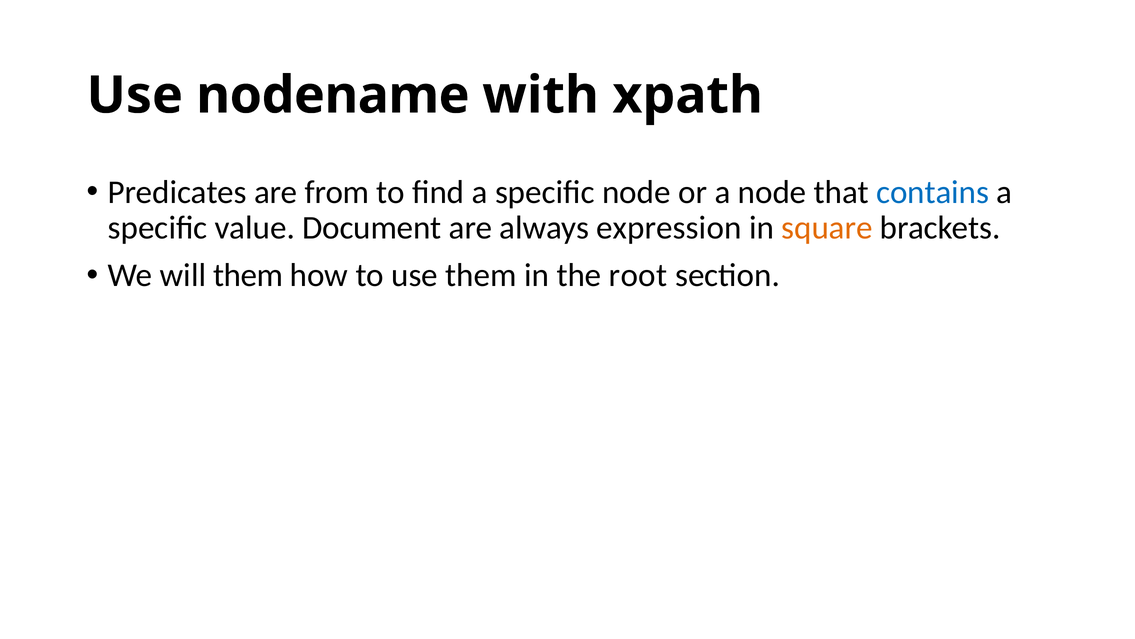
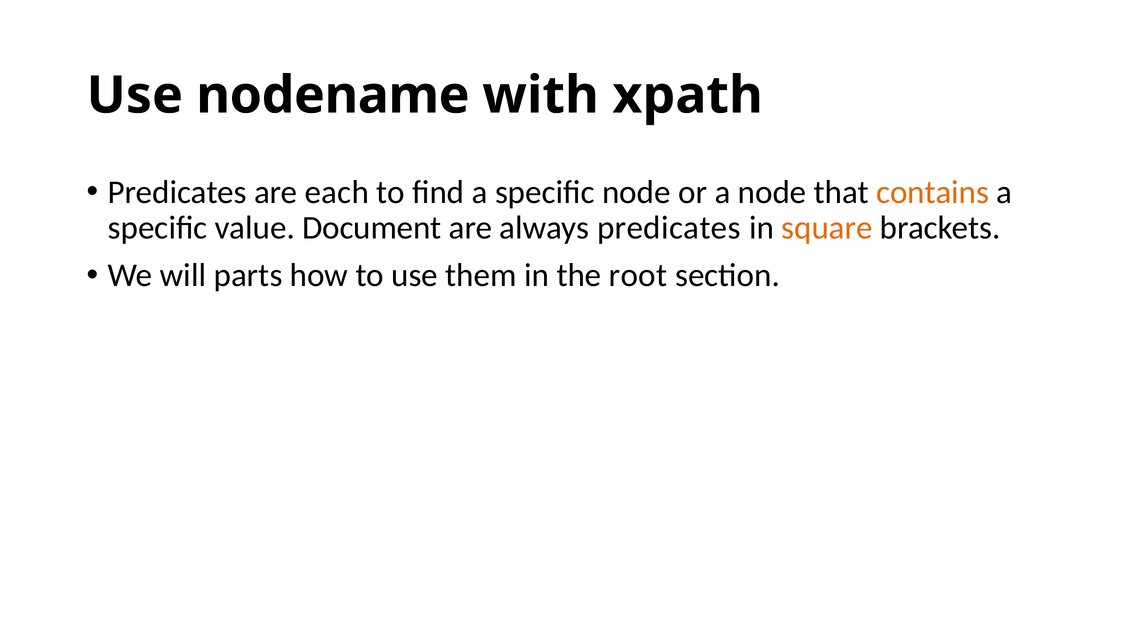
from: from -> each
contains colour: blue -> orange
always expression: expression -> predicates
will them: them -> parts
